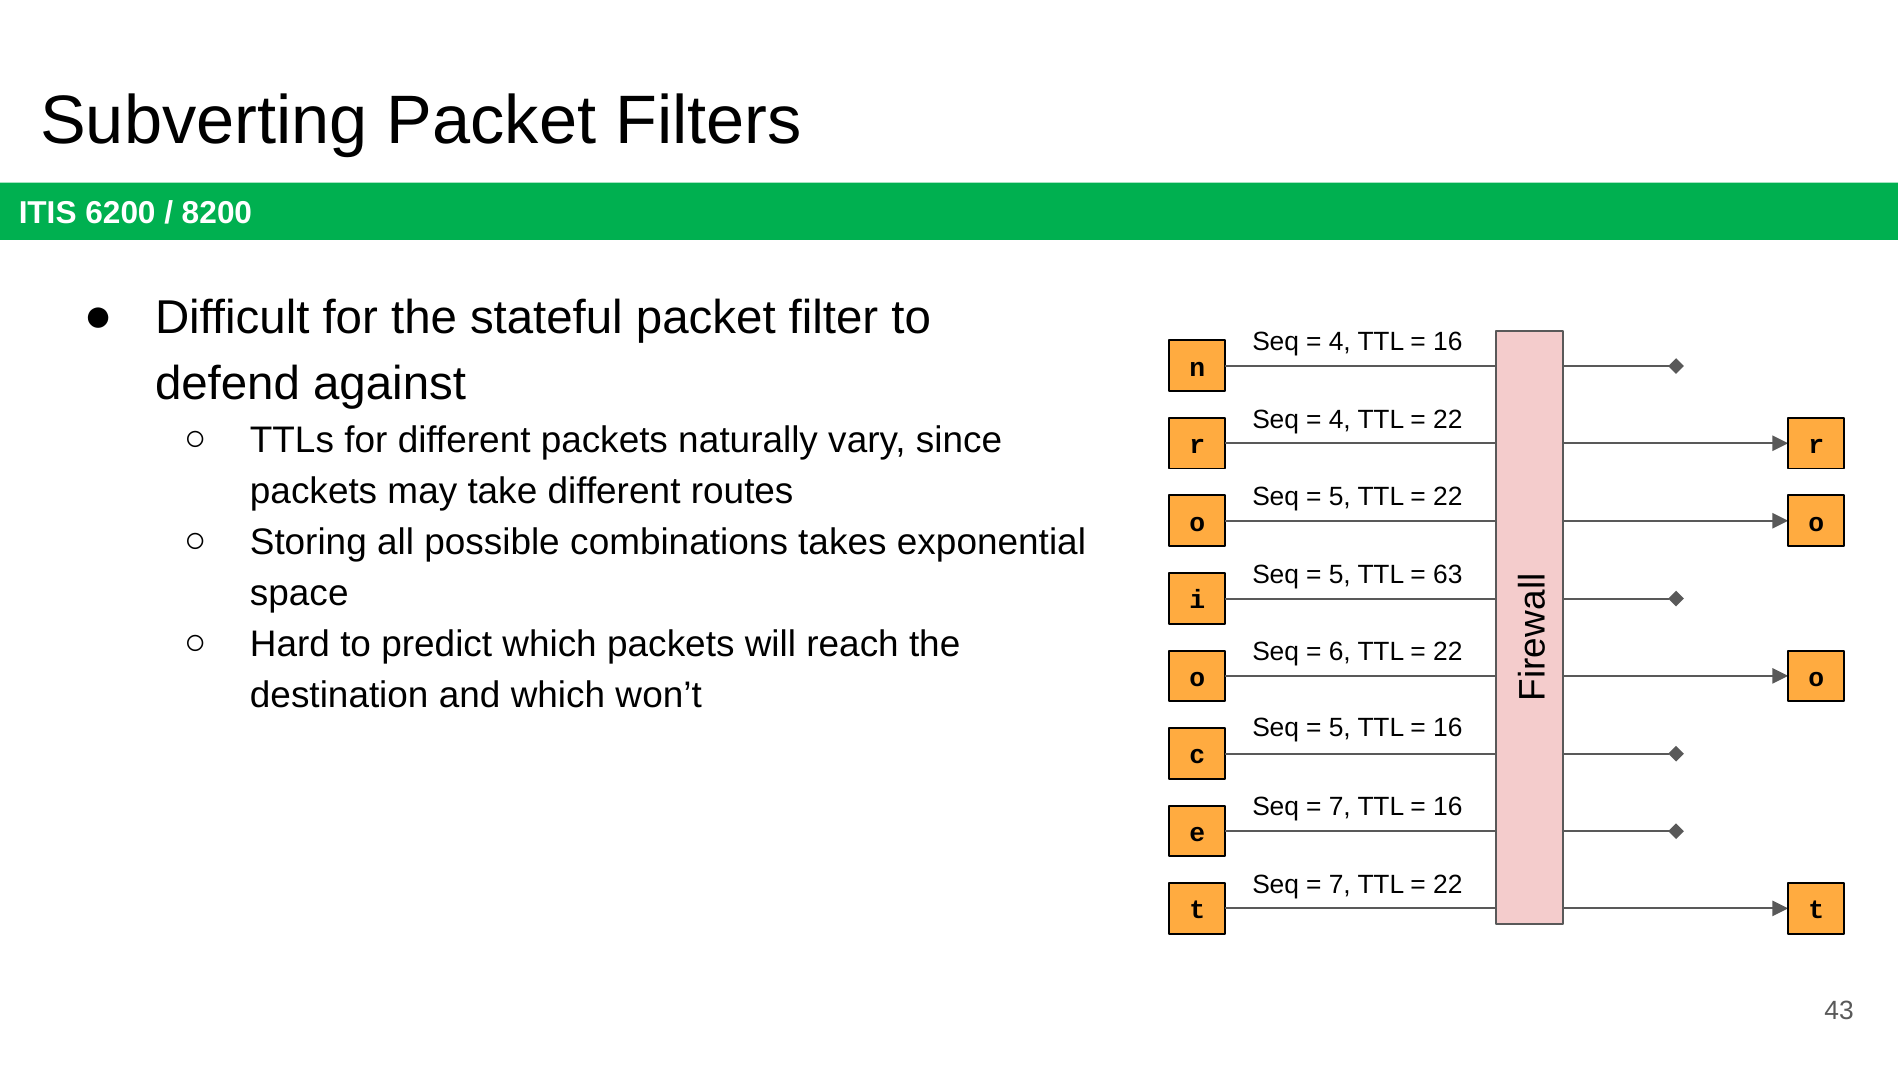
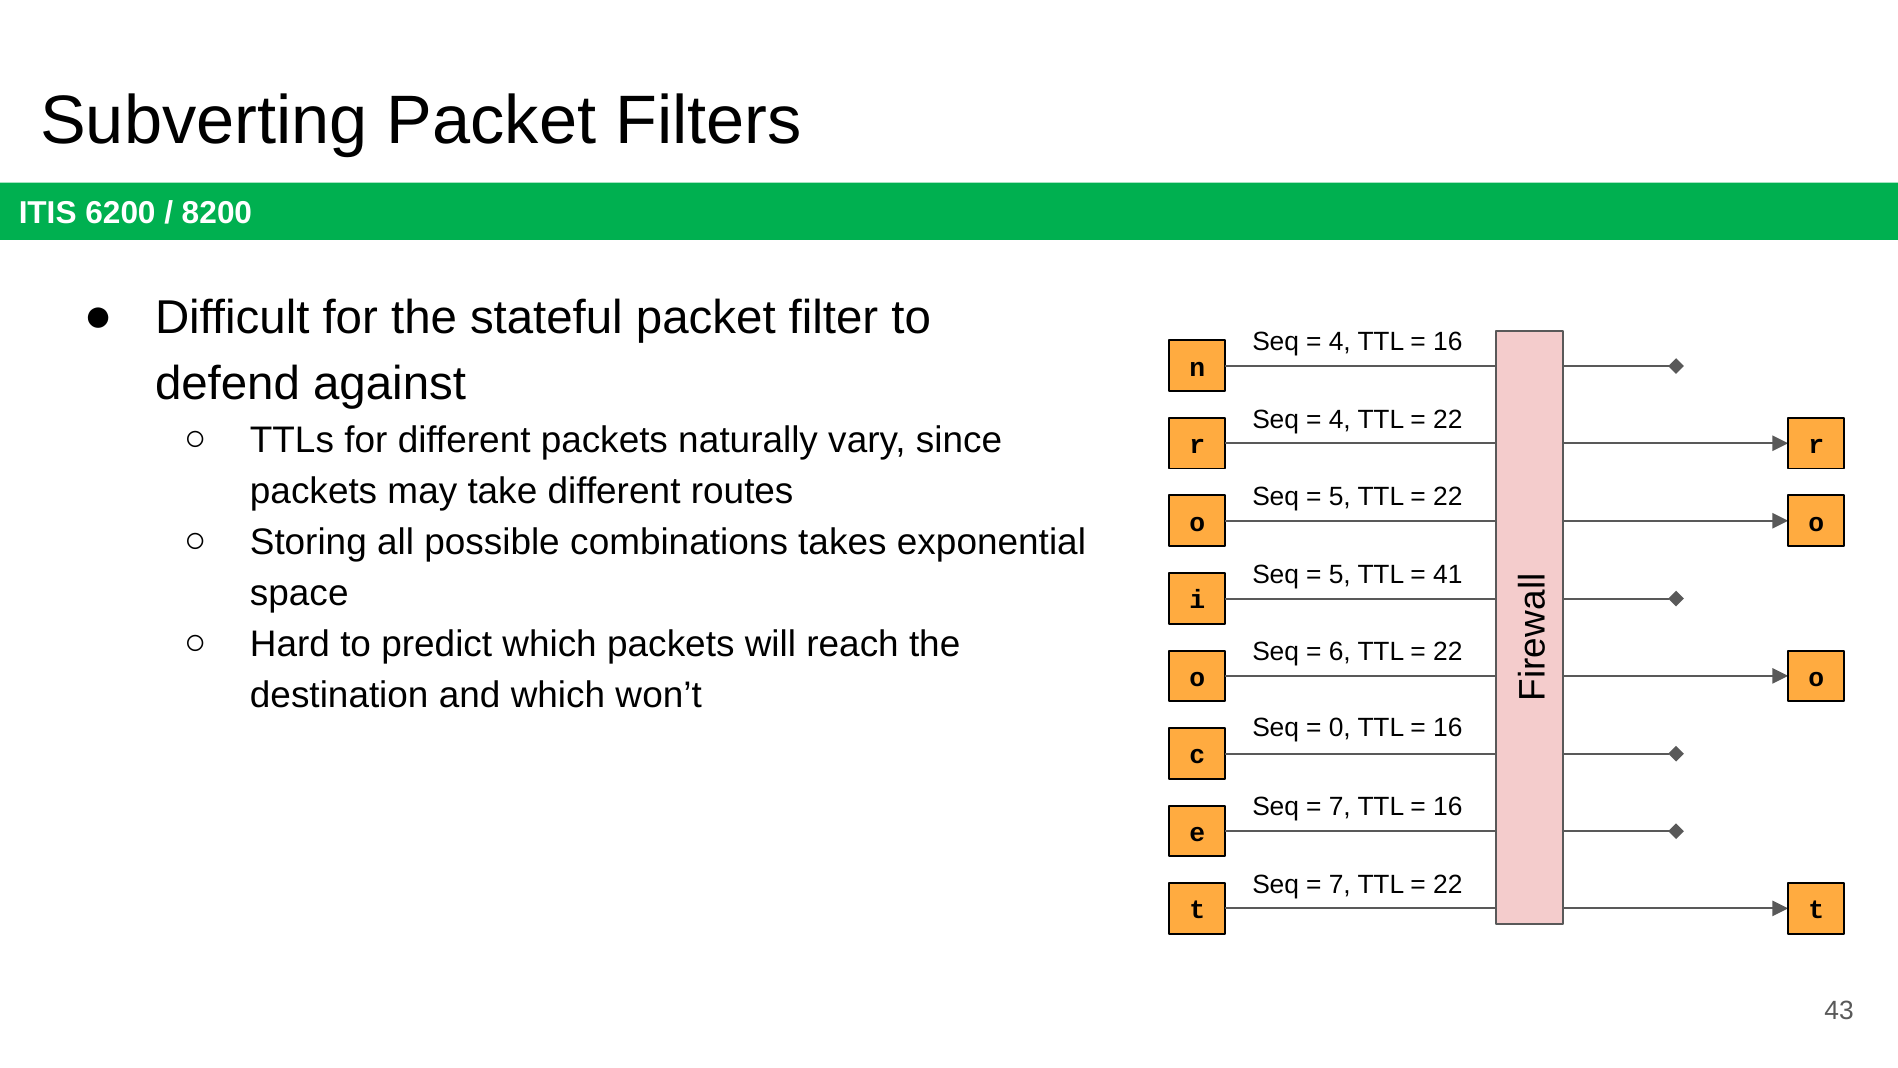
63: 63 -> 41
5 at (1340, 728): 5 -> 0
